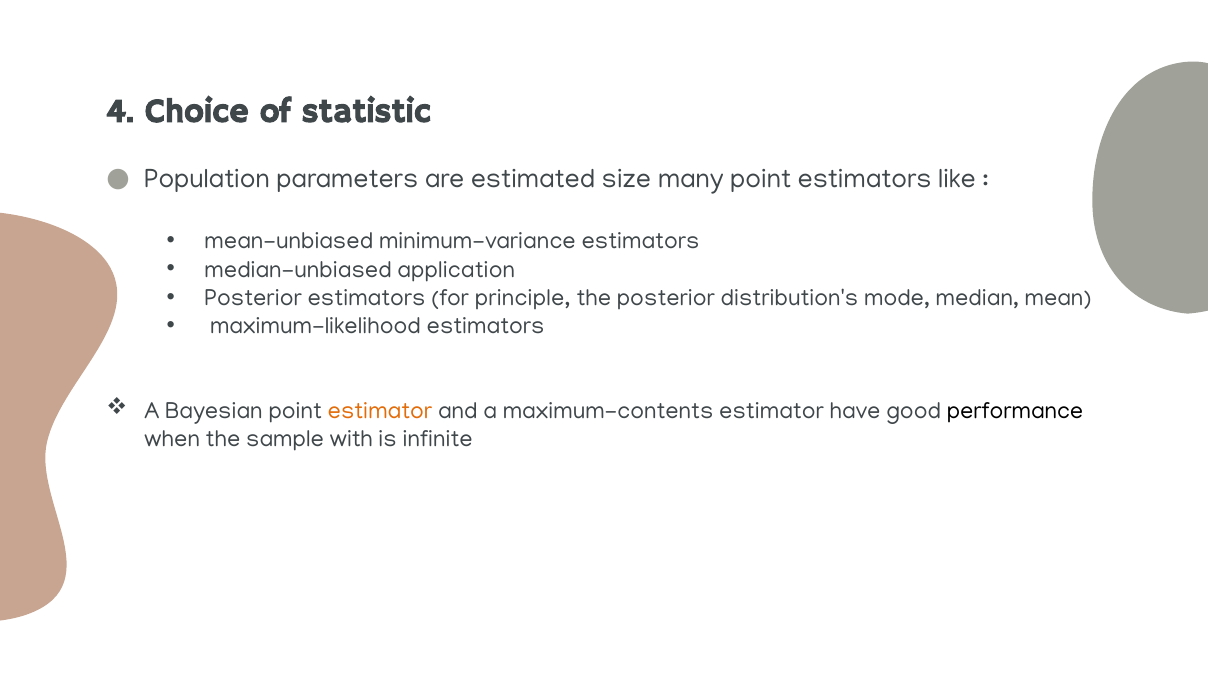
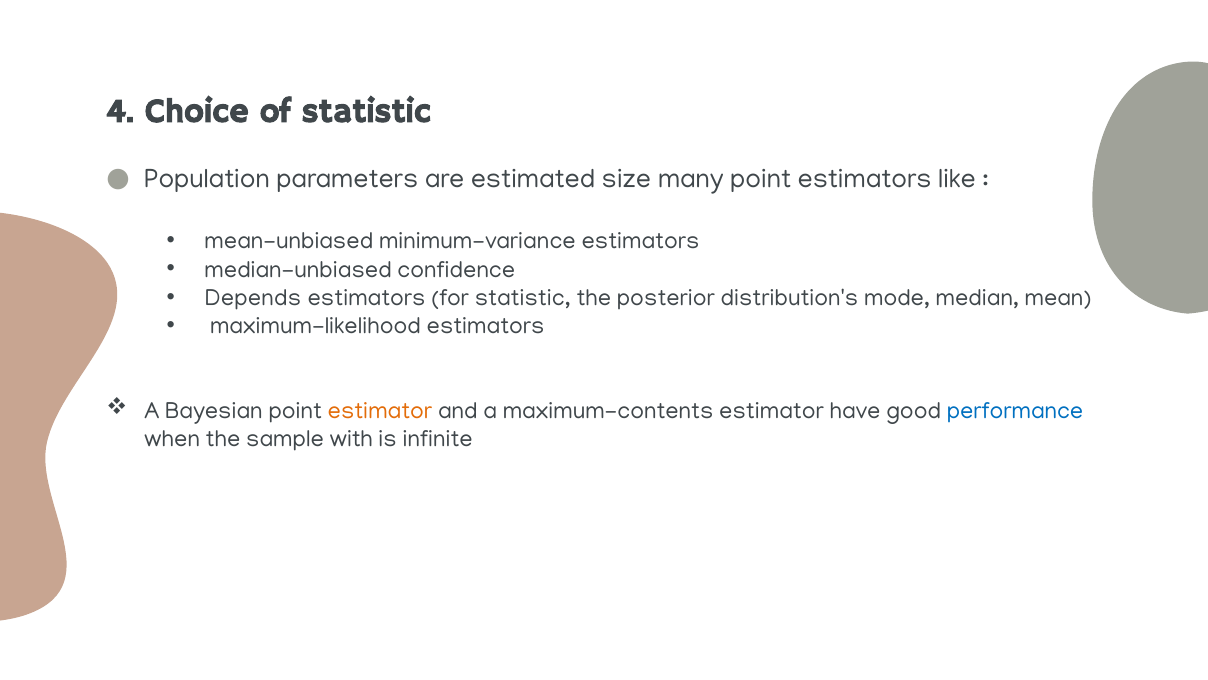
application: application -> confidence
Posterior at (253, 297): Posterior -> Depends
for principle: principle -> statistic
performance colour: black -> blue
